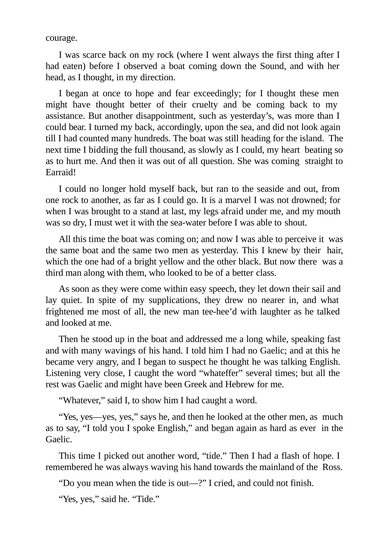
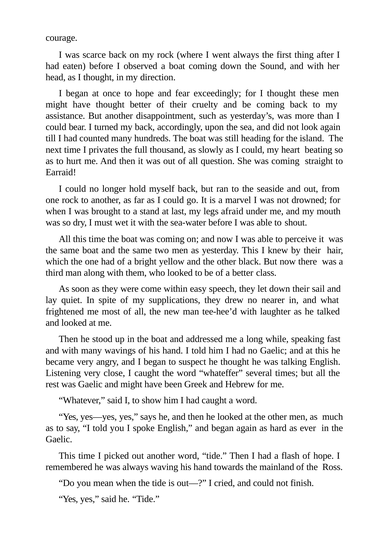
bidding: bidding -> privates
